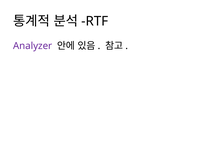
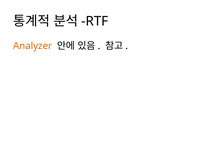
Analyzer colour: purple -> orange
